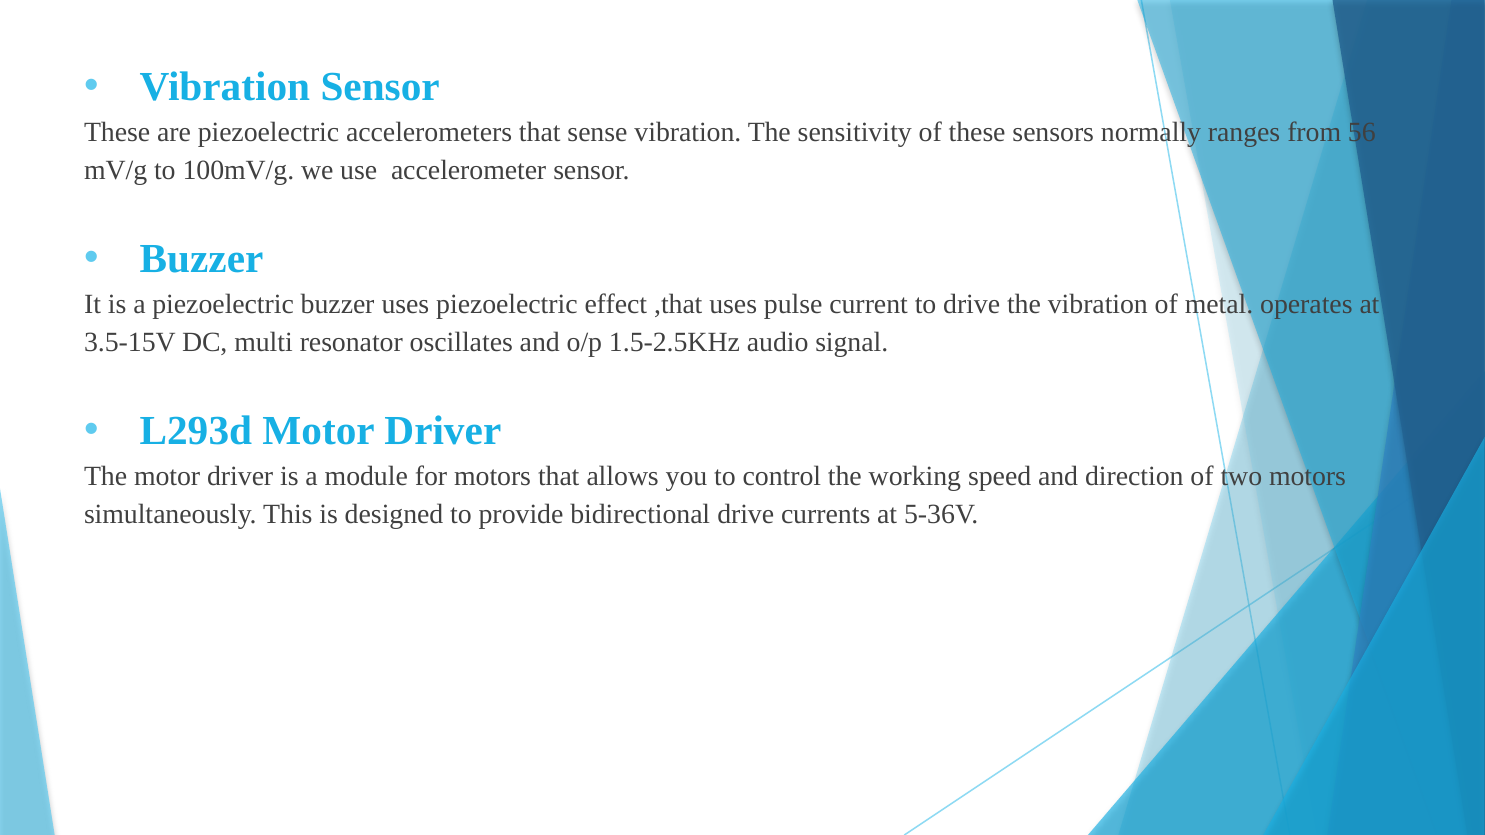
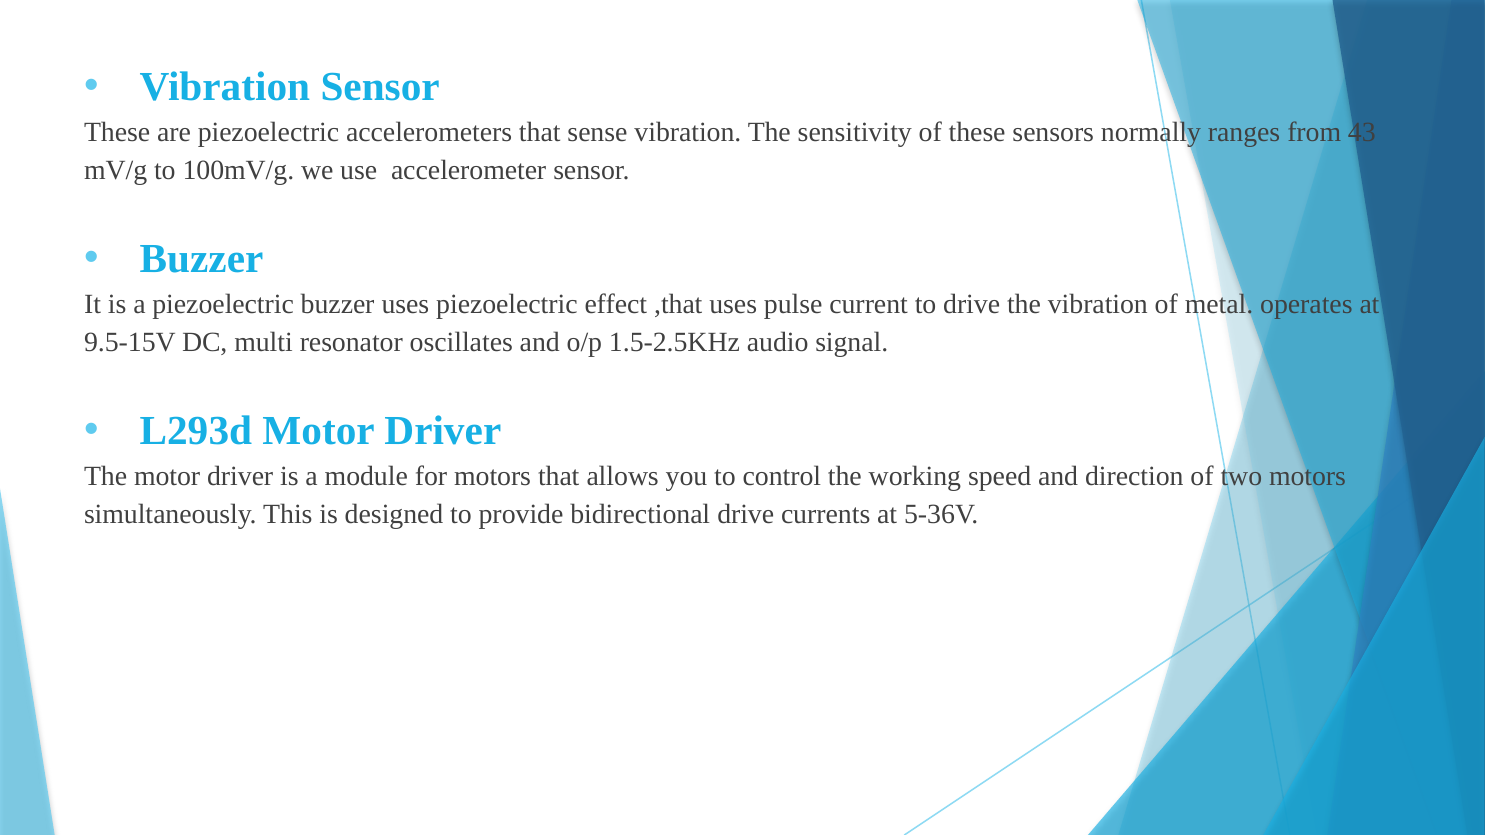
56: 56 -> 43
3.5-15V: 3.5-15V -> 9.5-15V
